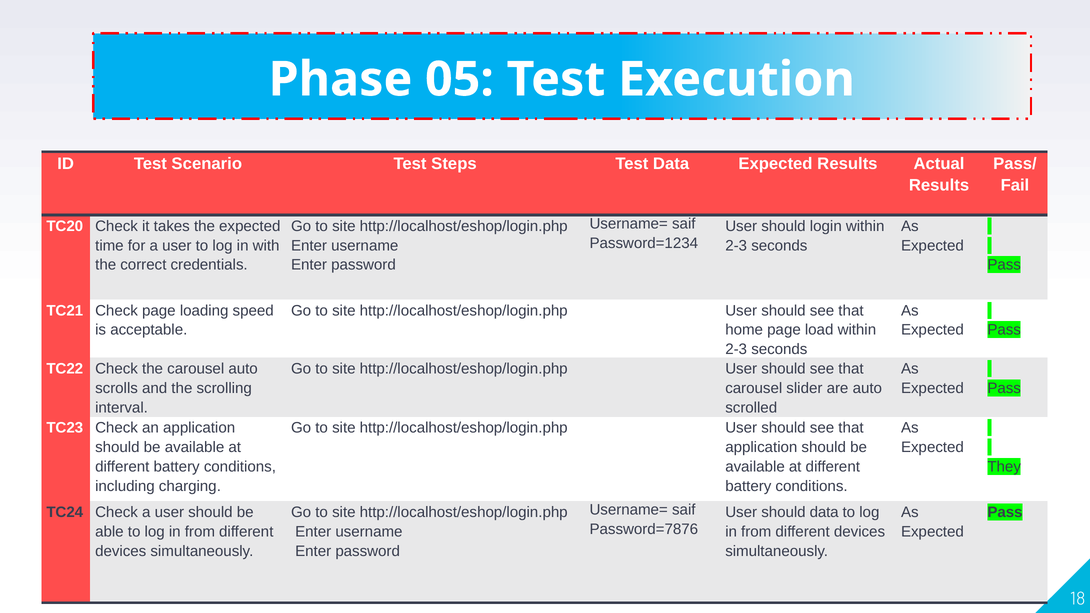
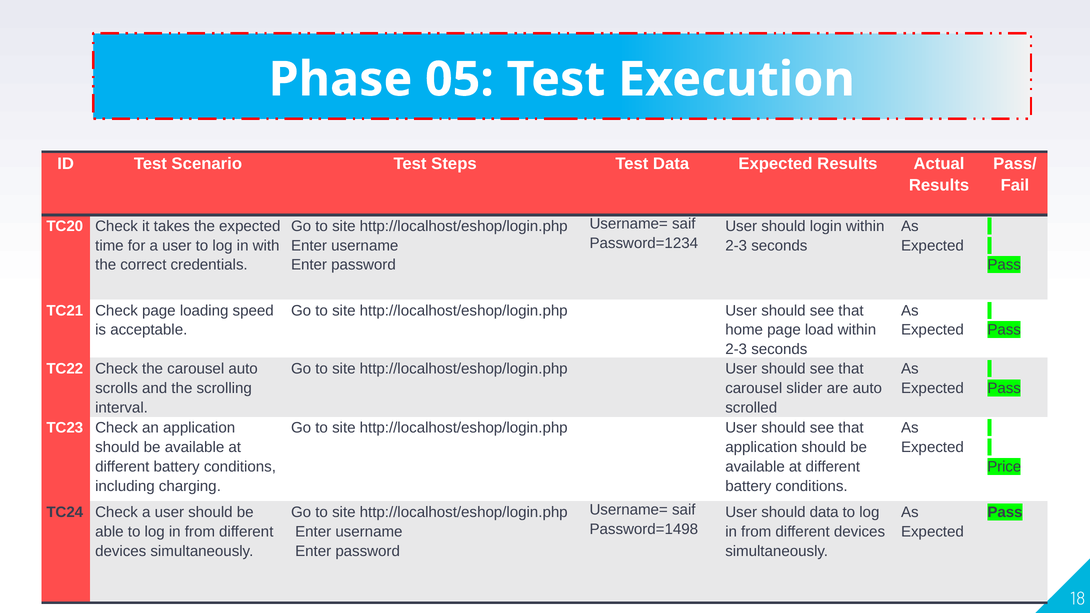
They: They -> Price
Password=7876: Password=7876 -> Password=1498
